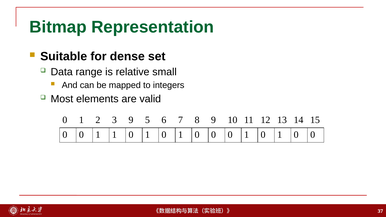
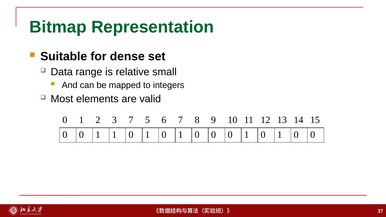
3 9: 9 -> 7
